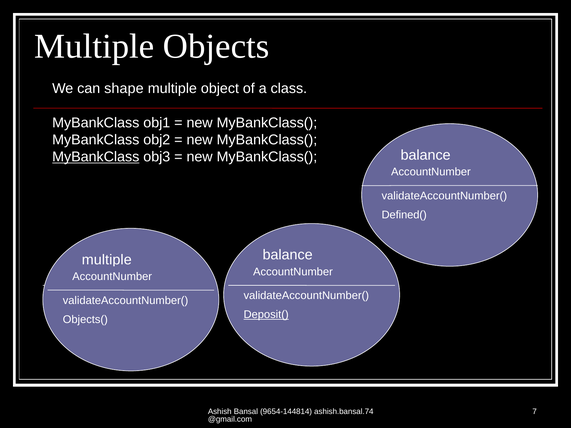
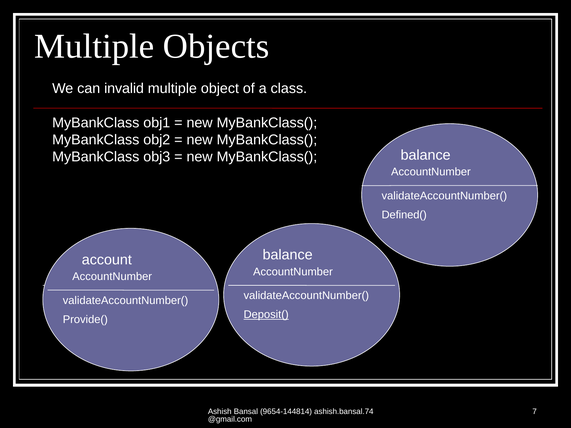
shape: shape -> invalid
MyBankClass at (96, 157) underline: present -> none
multiple at (107, 260): multiple -> account
Objects(: Objects( -> Provide(
